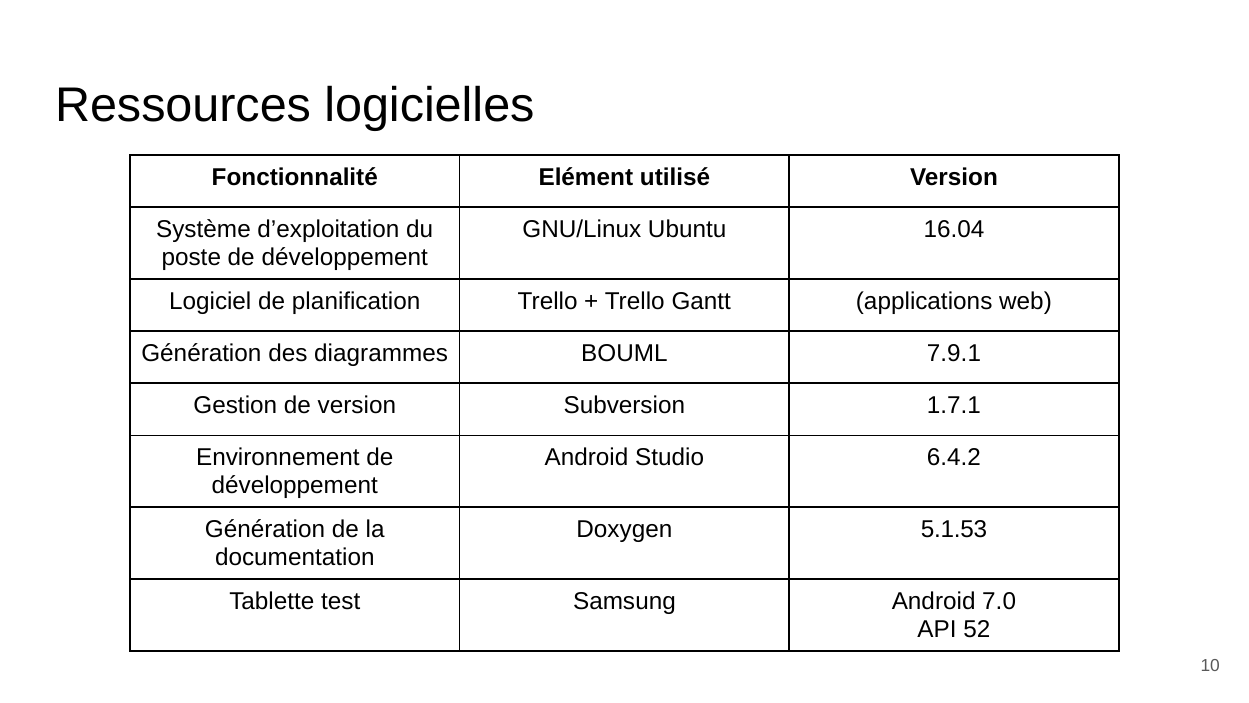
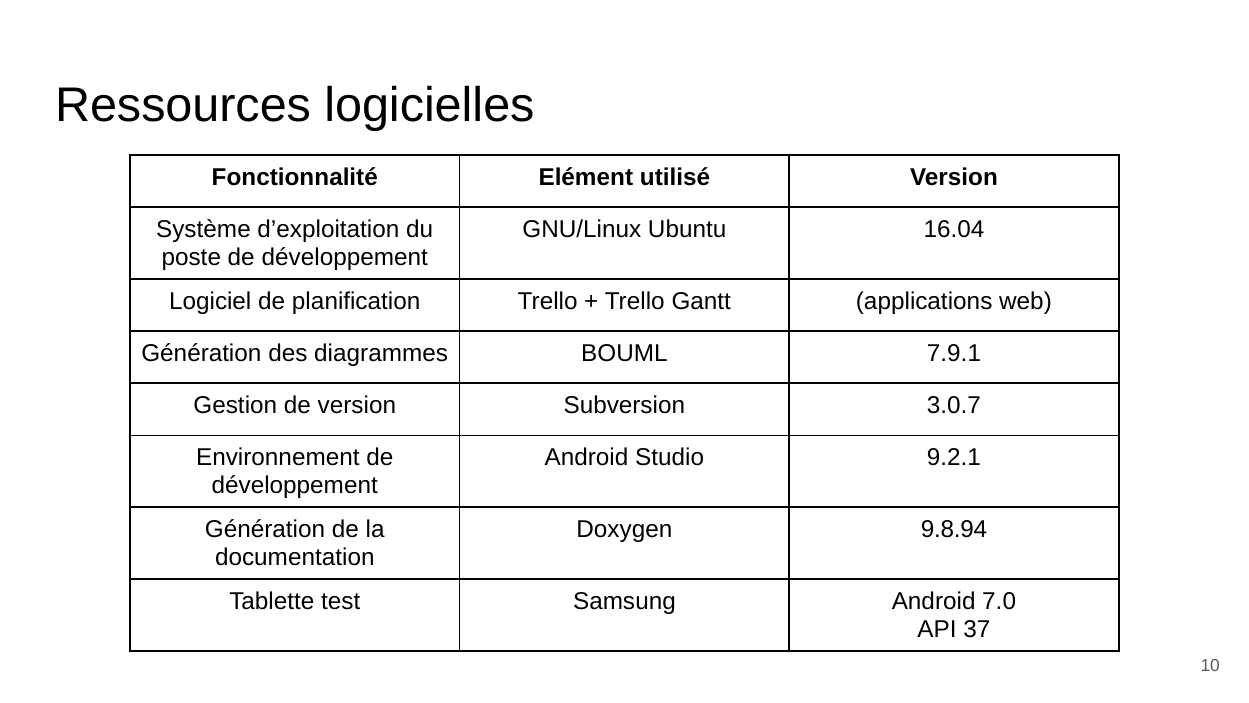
1.7.1: 1.7.1 -> 3.0.7
6.4.2: 6.4.2 -> 9.2.1
5.1.53: 5.1.53 -> 9.8.94
52: 52 -> 37
